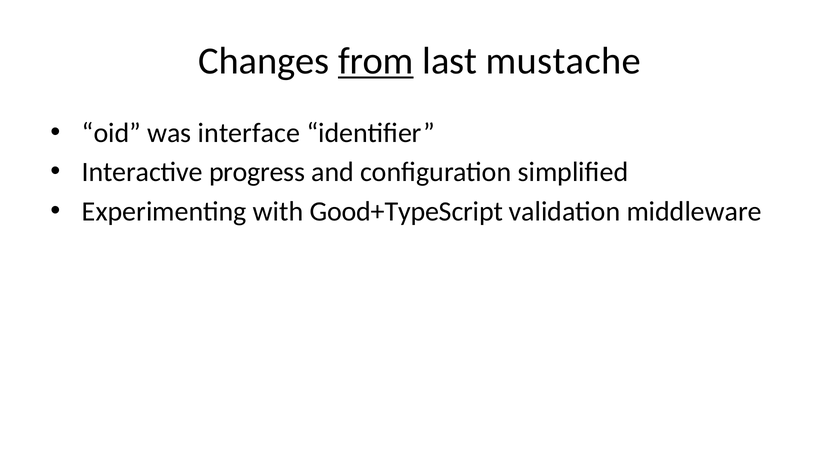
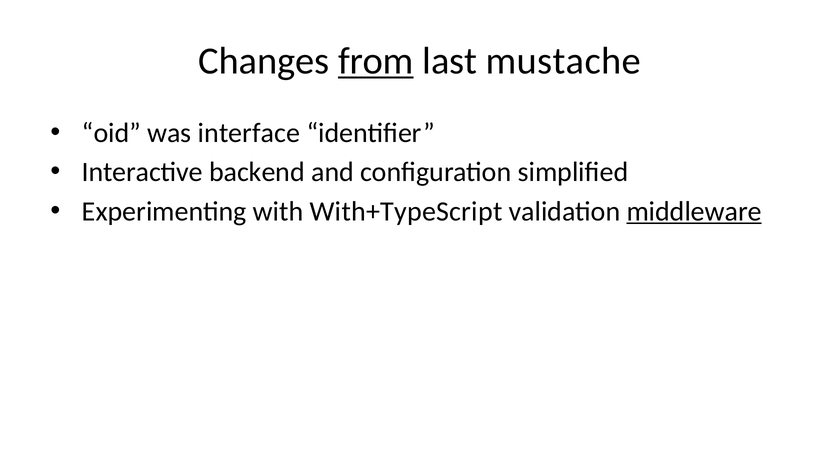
progress: progress -> backend
Good+TypeScript: Good+TypeScript -> With+TypeScript
middleware underline: none -> present
